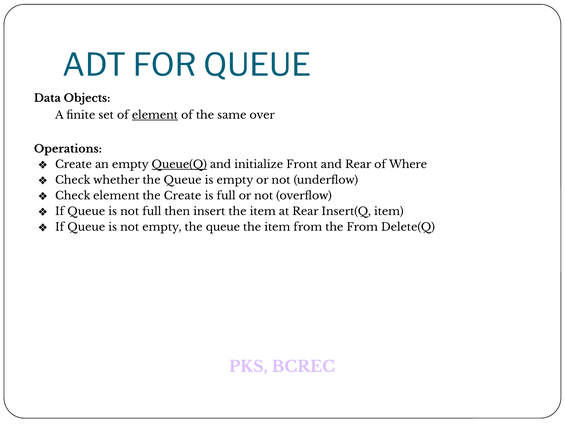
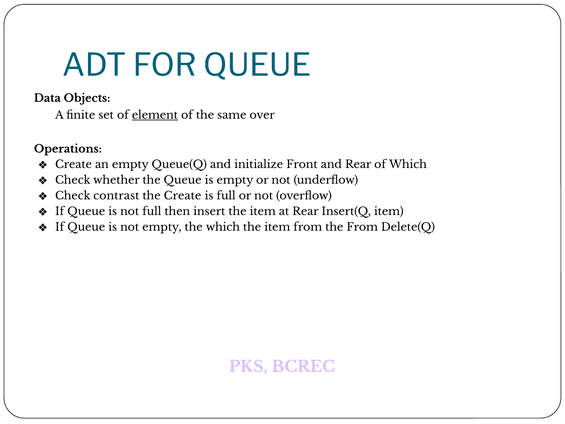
Queue(Q underline: present -> none
of Where: Where -> Which
Check element: element -> contrast
empty the queue: queue -> which
